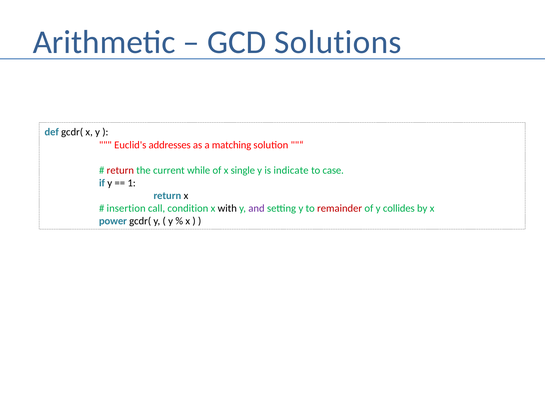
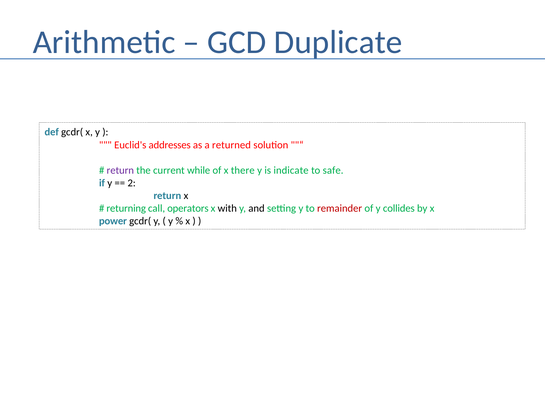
Solutions: Solutions -> Duplicate
matching: matching -> returned
return at (120, 171) colour: red -> purple
single: single -> there
case: case -> safe
1: 1 -> 2
insertion: insertion -> returning
condition: condition -> operators
and colour: purple -> black
